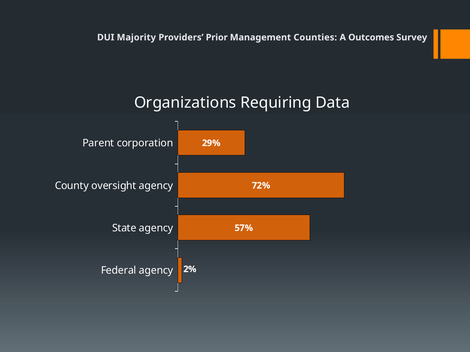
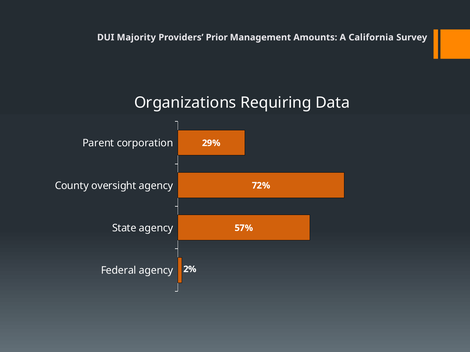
Counties: Counties -> Amounts
Outcomes: Outcomes -> California
